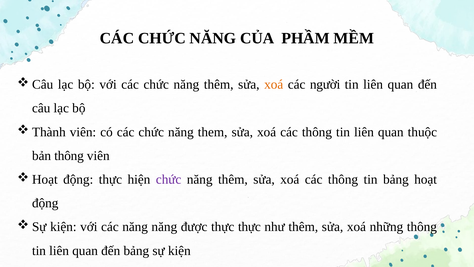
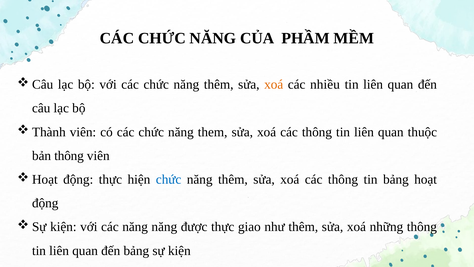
người: người -> nhiều
chức at (169, 179) colour: purple -> blue
thực thực: thực -> giao
